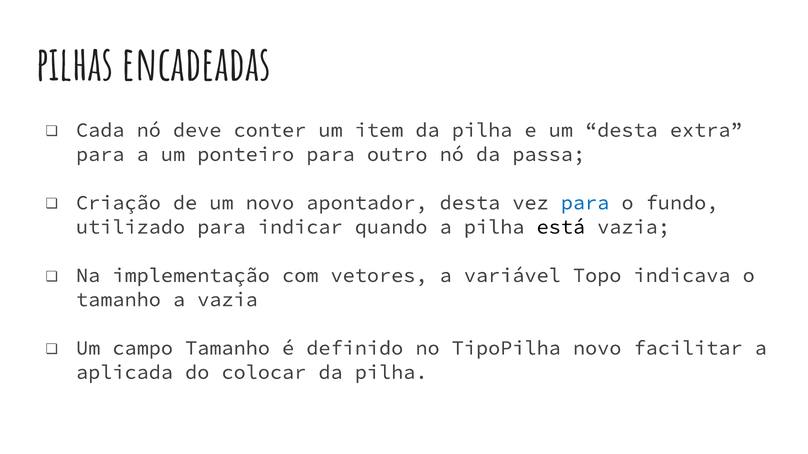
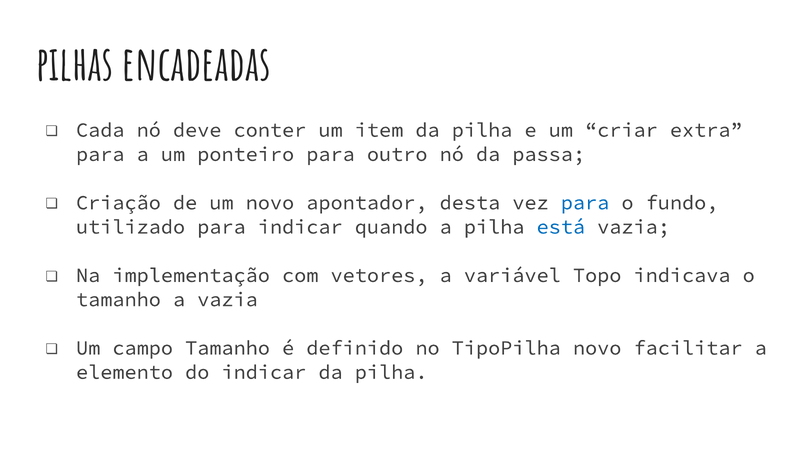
um desta: desta -> criar
está colour: black -> blue
aplicada: aplicada -> elemento
do colocar: colocar -> indicar
